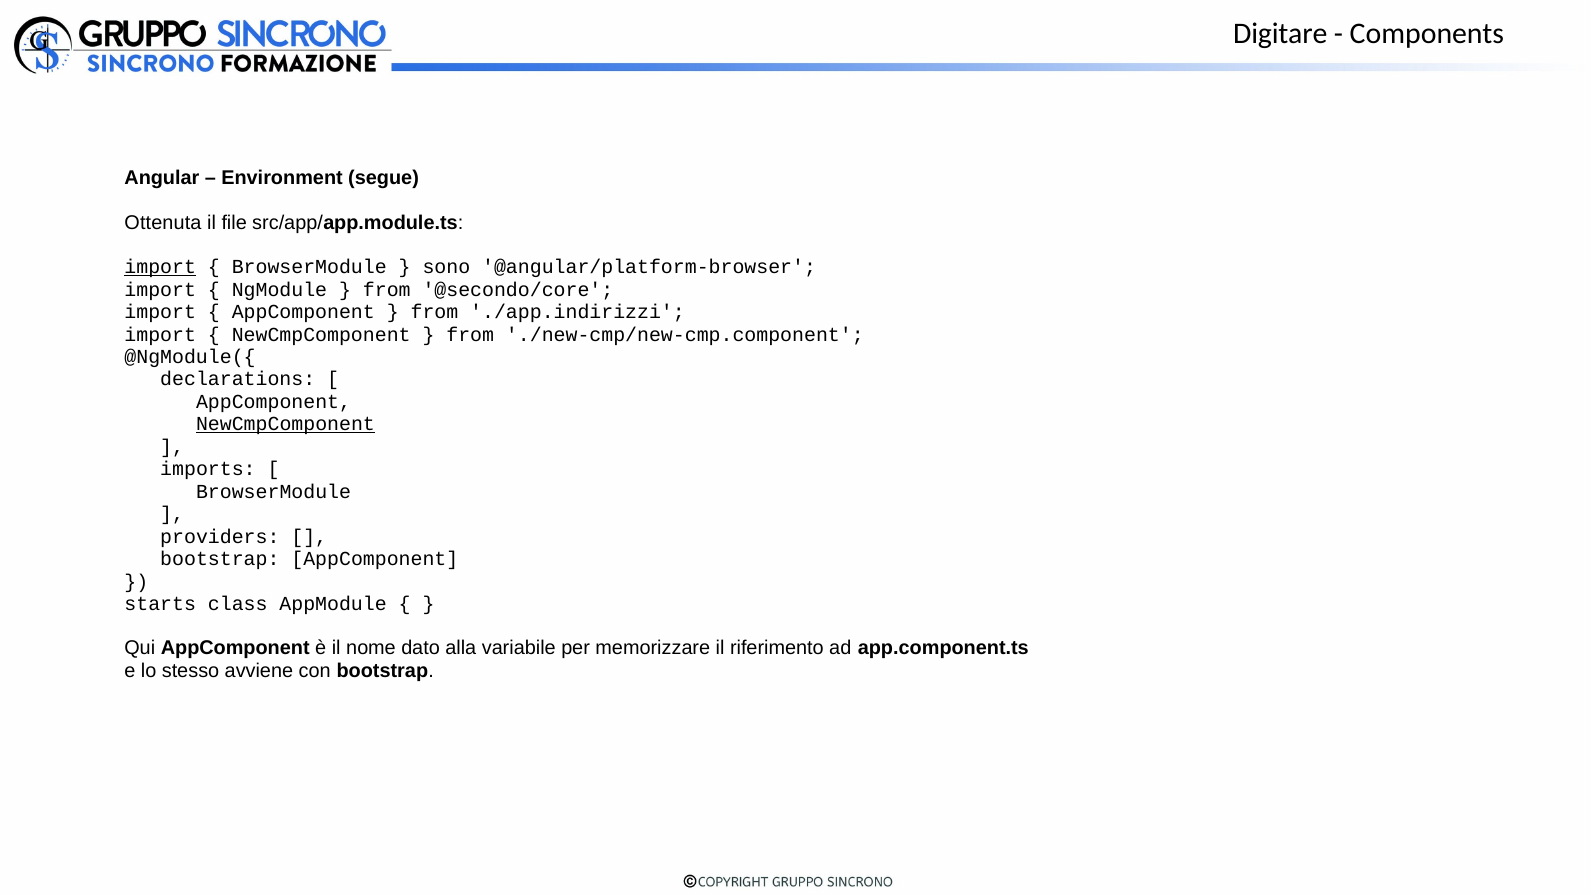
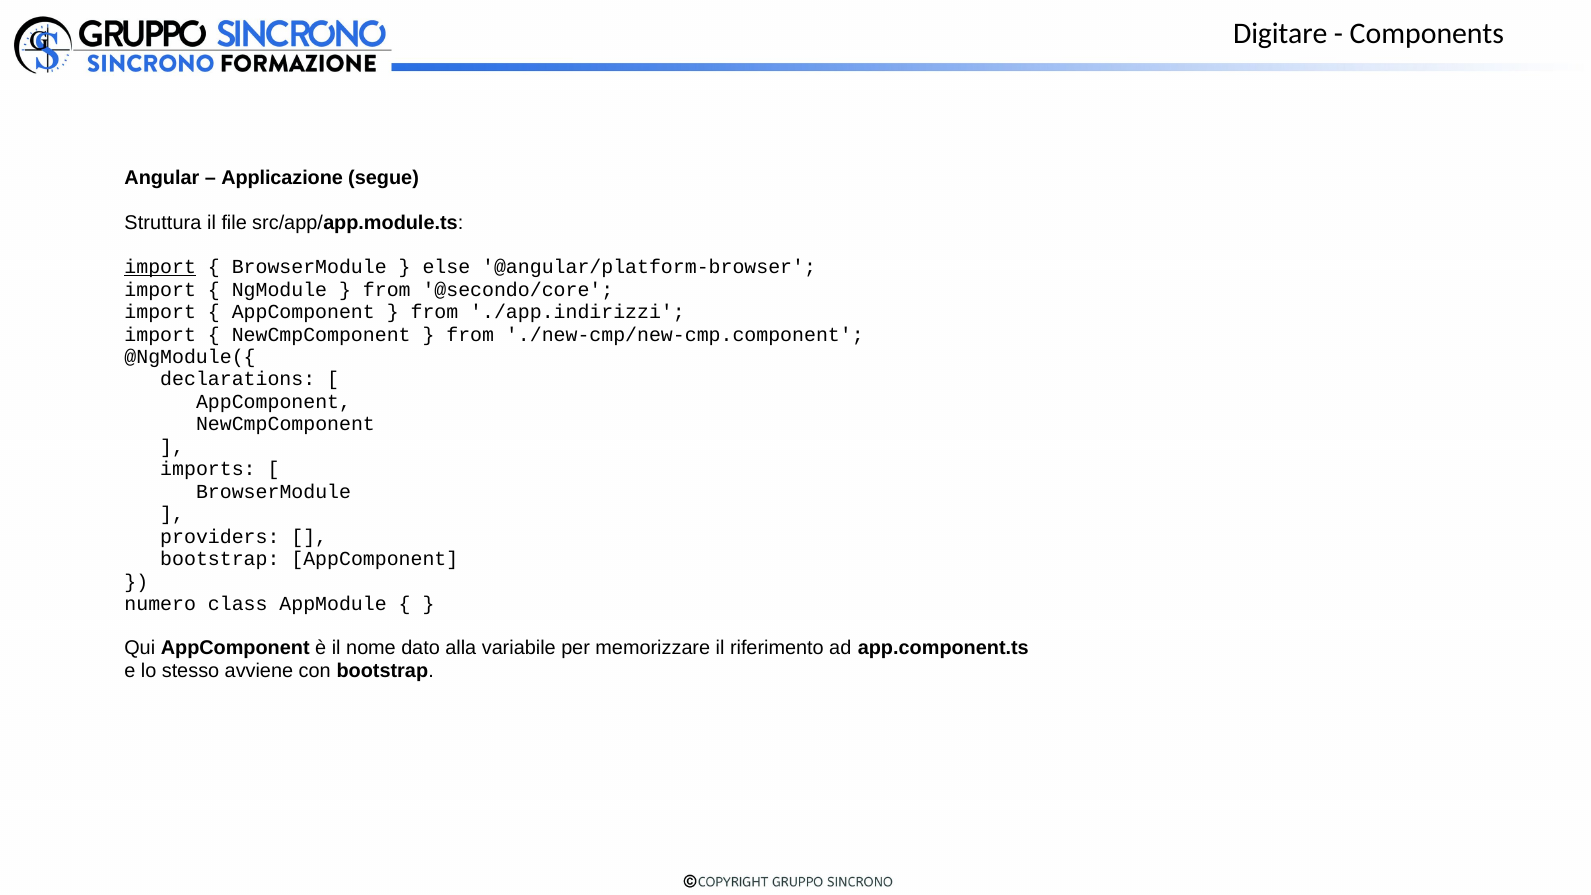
Environment: Environment -> Applicazione
Ottenuta: Ottenuta -> Struttura
sono: sono -> else
NewCmpComponent at (285, 424) underline: present -> none
starts: starts -> numero
